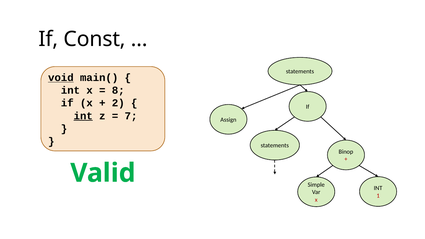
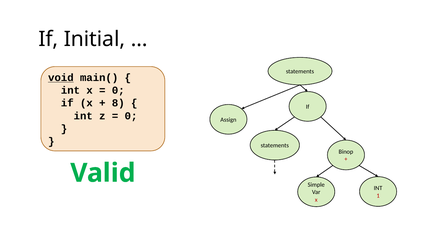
Const: Const -> Initial
8 at (118, 90): 8 -> 0
2: 2 -> 8
int at (83, 116) underline: present -> none
7 at (131, 116): 7 -> 0
